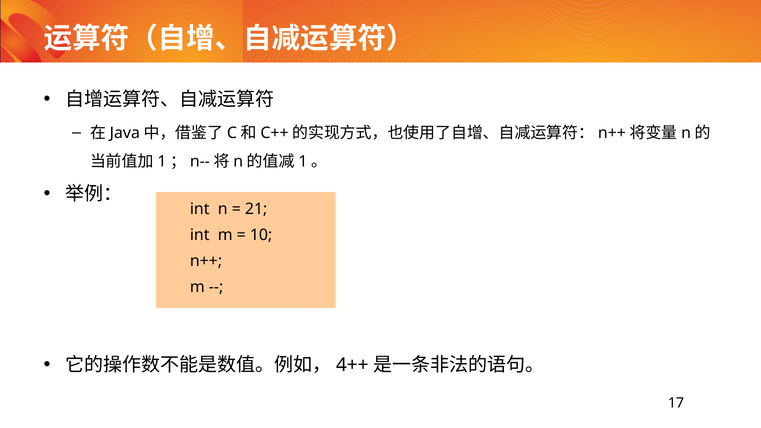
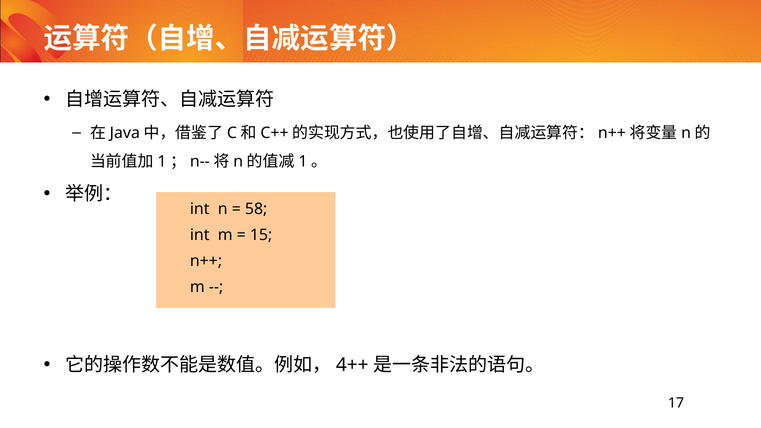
21: 21 -> 58
10: 10 -> 15
